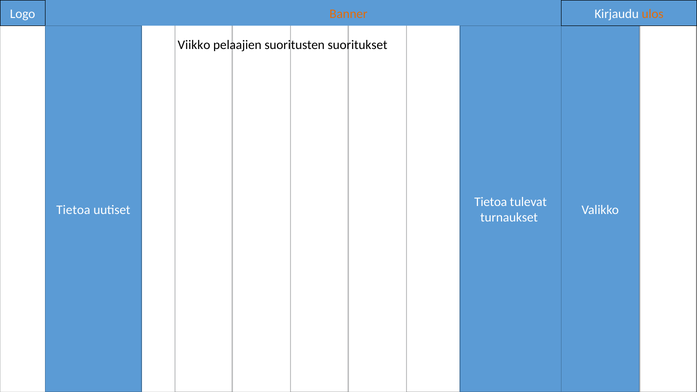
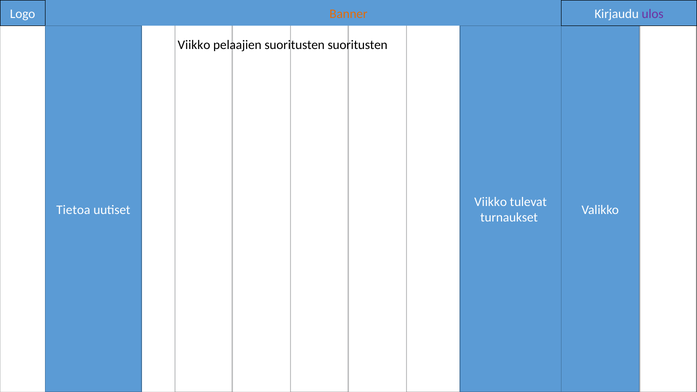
ulos colour: orange -> purple
suoritusten suoritukset: suoritukset -> suoritusten
Tietoa at (491, 202): Tietoa -> Viikko
